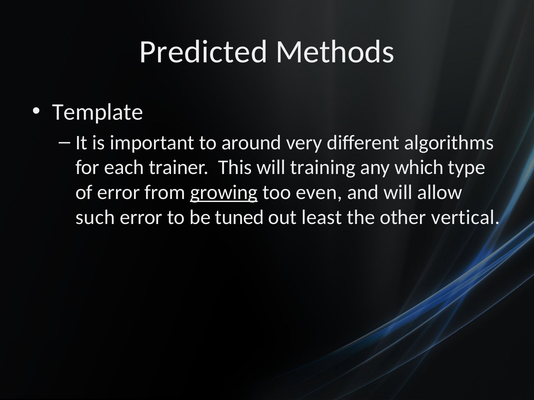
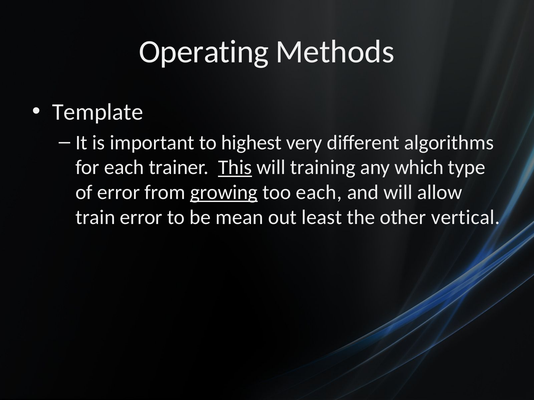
Predicted: Predicted -> Operating
around: around -> highest
This underline: none -> present
too even: even -> each
such: such -> train
tuned: tuned -> mean
